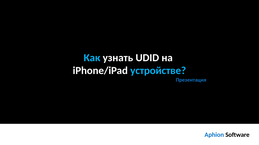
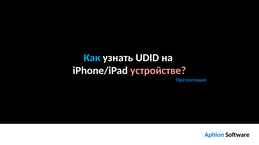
устройстве colour: light blue -> pink
